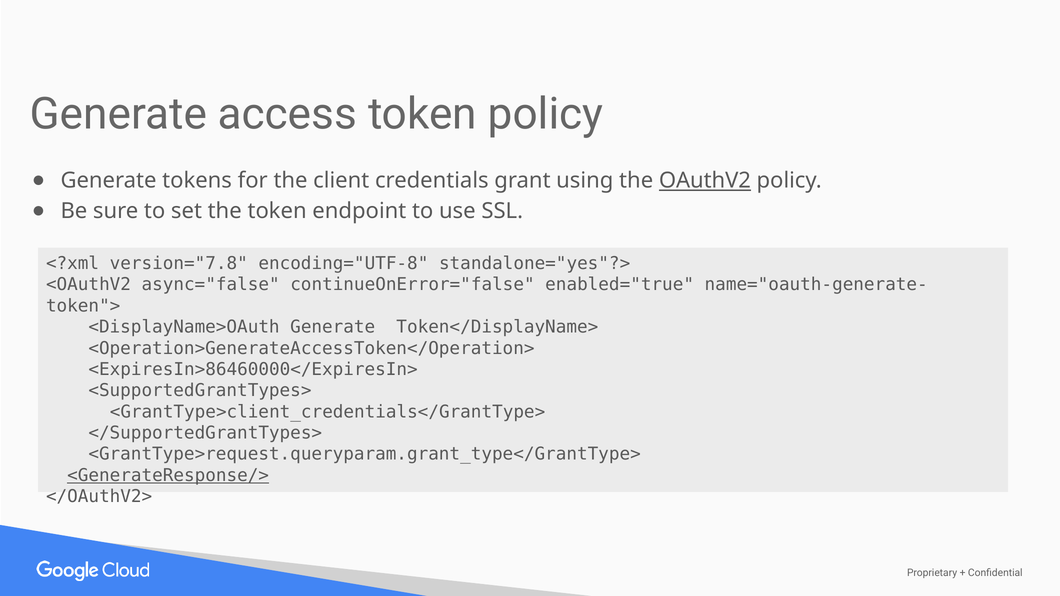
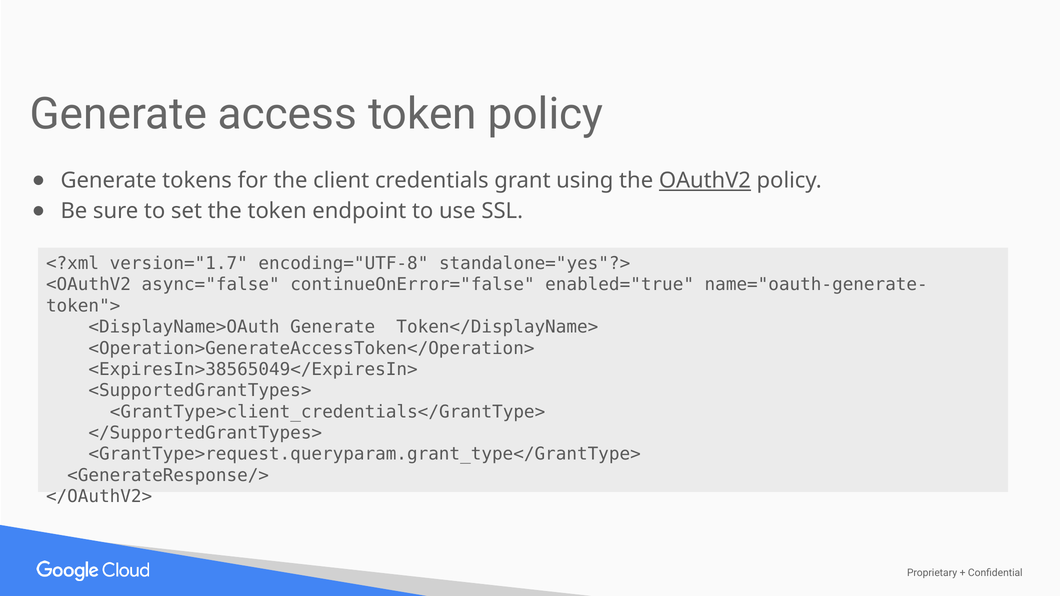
version="7.8: version="7.8 -> version="1.7
<ExpiresIn>86460000</ExpiresIn>: <ExpiresIn>86460000</ExpiresIn> -> <ExpiresIn>38565049</ExpiresIn>
<GenerateResponse/> underline: present -> none
